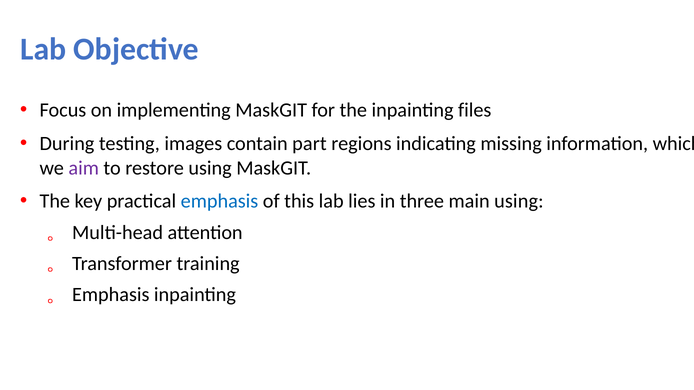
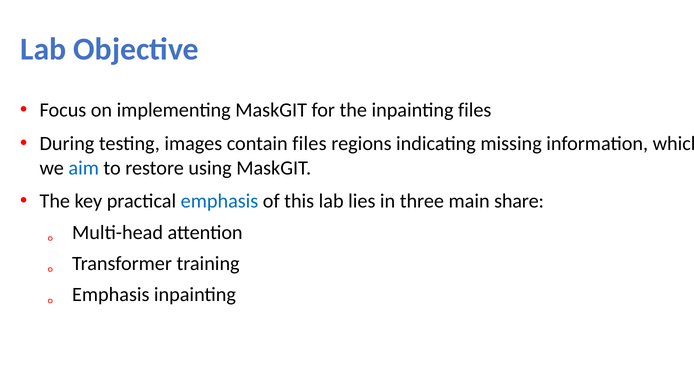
contain part: part -> files
aim colour: purple -> blue
main using: using -> share
